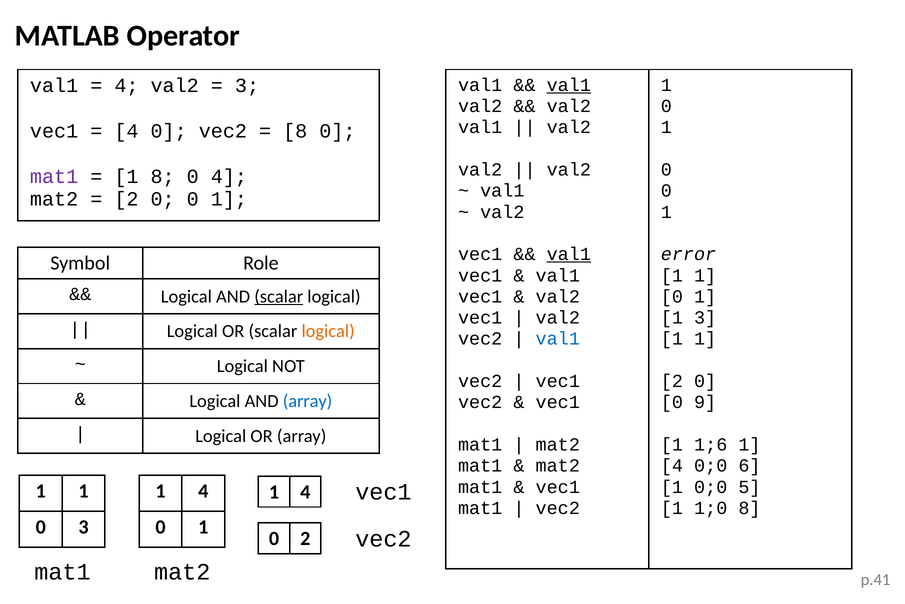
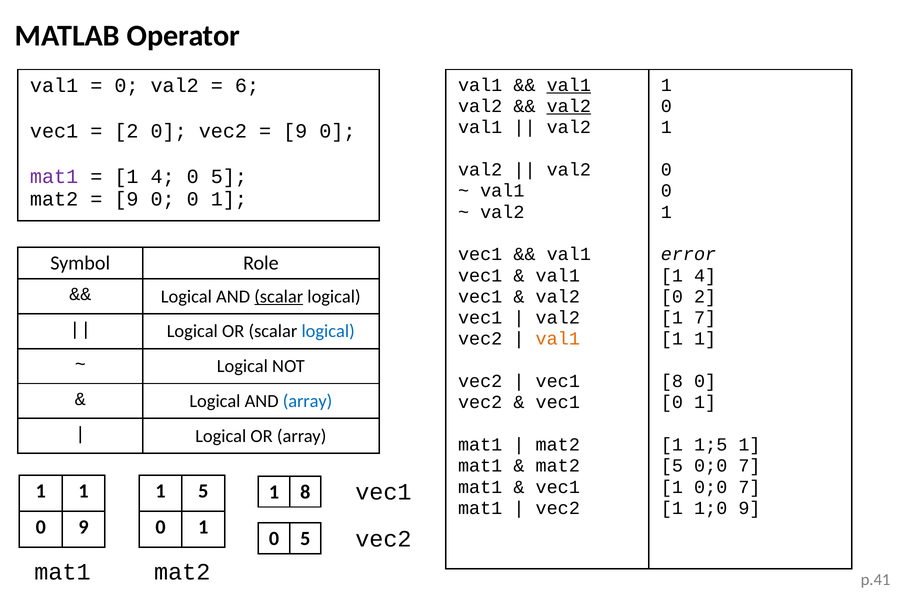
4 at (126, 85): 4 -> 0
3 at (247, 85): 3 -> 6
val2 at (569, 106) underline: none -> present
4 at (126, 131): 4 -> 2
8 at (295, 131): 8 -> 9
8 at (163, 176): 8 -> 4
4 at (229, 176): 4 -> 5
2 at (126, 199): 2 -> 9
val1 at (569, 254) underline: present -> none
1 at (705, 275): 1 -> 4
1 at (705, 296): 1 -> 2
1 3: 3 -> 7
logical at (328, 331) colour: orange -> blue
val1 at (558, 339) colour: blue -> orange
2 at (672, 381): 2 -> 8
9 at (705, 402): 9 -> 1
1;6: 1;6 -> 1;5
4 at (672, 465): 4 -> 5
6 at (749, 465): 6 -> 7
1 0;0 5: 5 -> 7
4 at (203, 491): 4 -> 5
4 at (305, 491): 4 -> 8
1;0 8: 8 -> 9
0 3: 3 -> 9
2 at (305, 538): 2 -> 5
